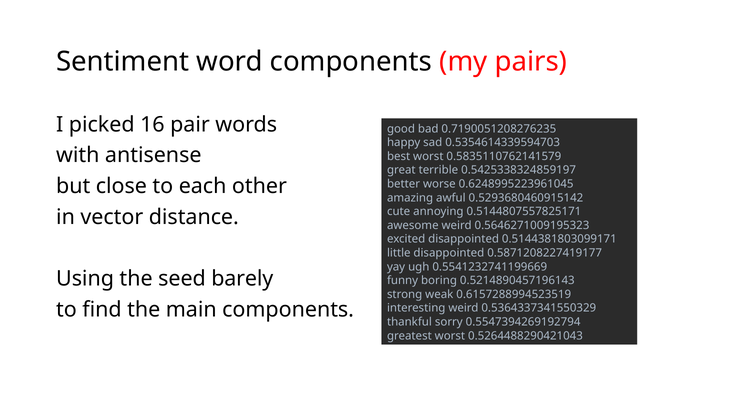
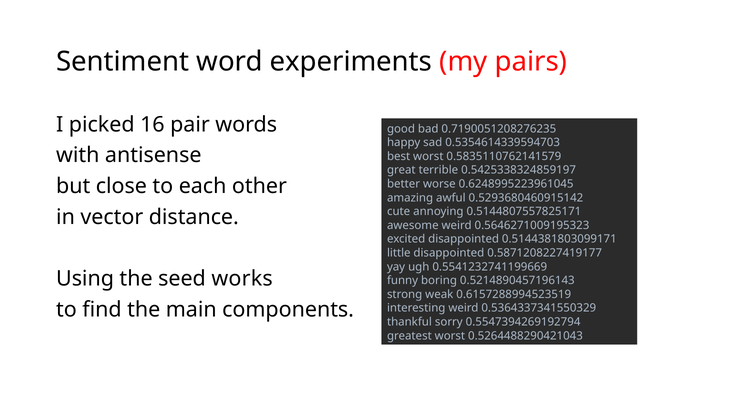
word components: components -> experiments
barely: barely -> works
